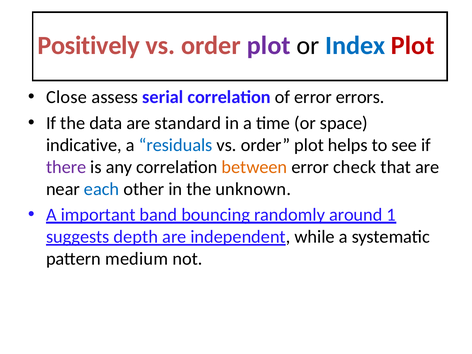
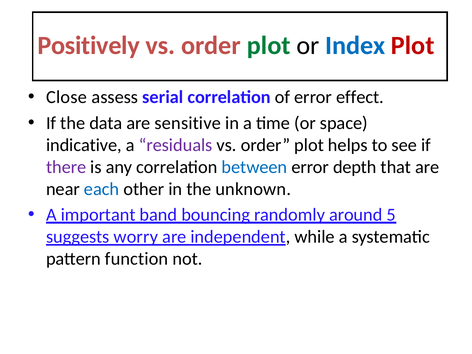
plot at (269, 45) colour: purple -> green
errors: errors -> effect
standard: standard -> sensitive
residuals colour: blue -> purple
between colour: orange -> blue
check: check -> depth
1: 1 -> 5
depth: depth -> worry
medium: medium -> function
